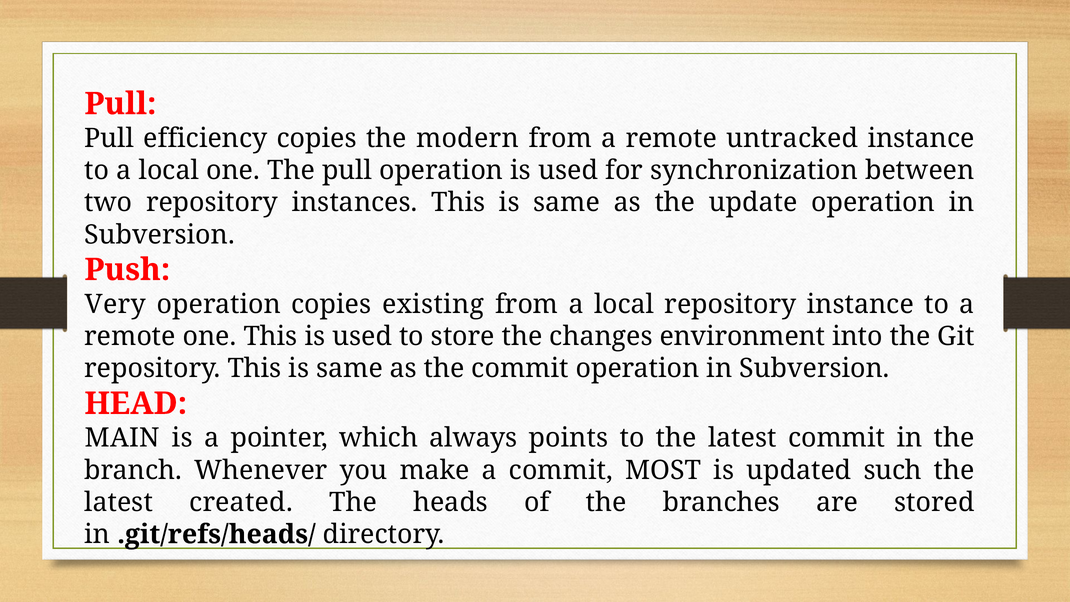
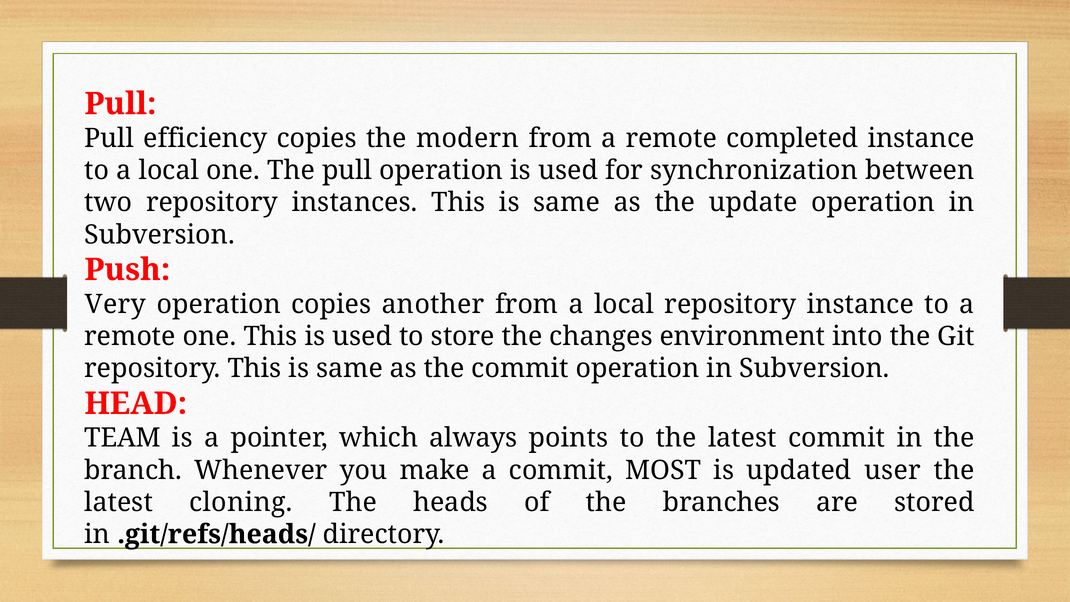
untracked: untracked -> completed
existing: existing -> another
MAIN: MAIN -> TEAM
such: such -> user
created: created -> cloning
